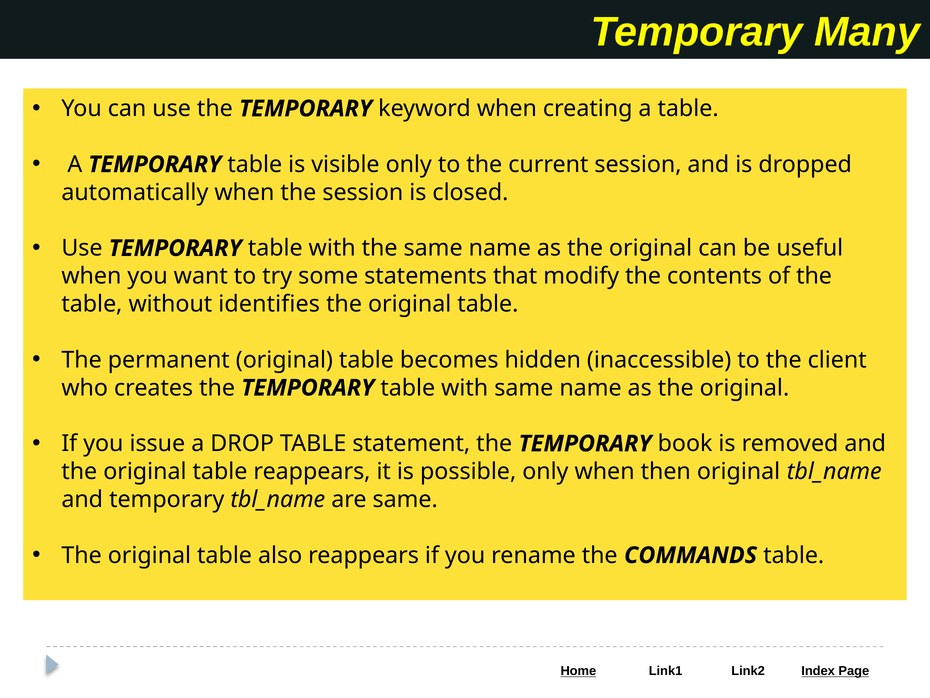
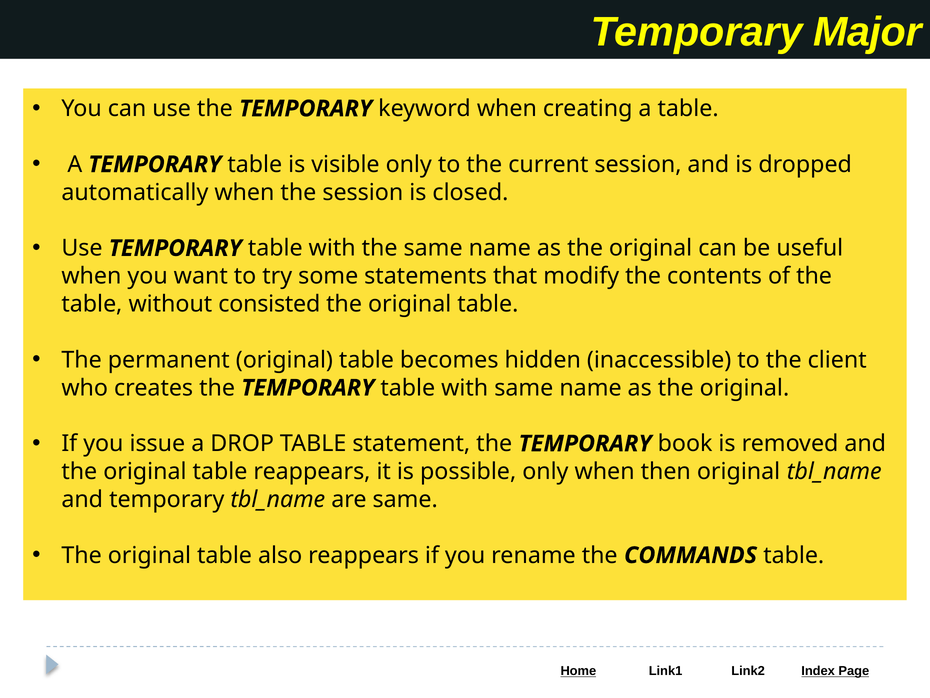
Many: Many -> Major
identifies: identifies -> consisted
